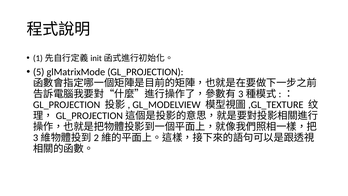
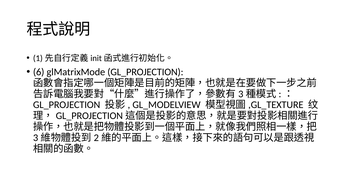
5: 5 -> 6
